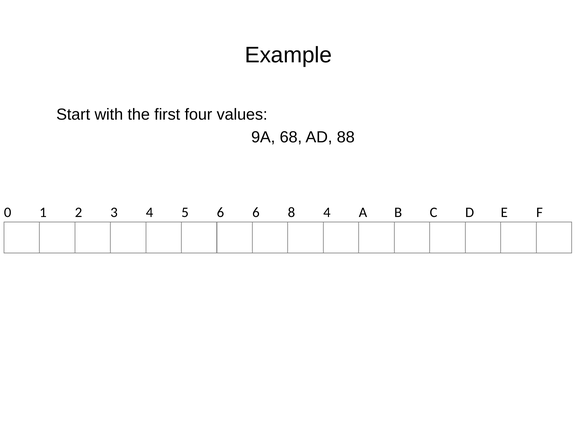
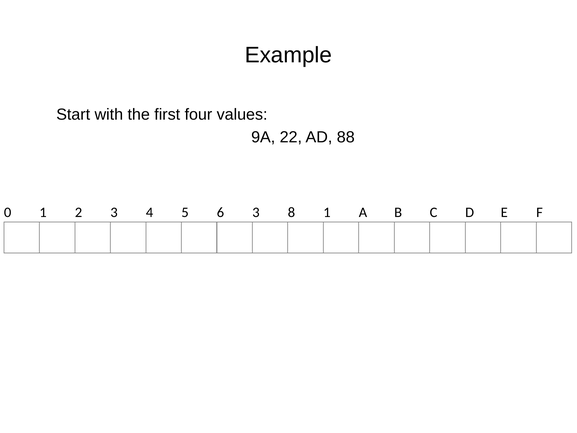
68: 68 -> 22
6 6: 6 -> 3
8 4: 4 -> 1
